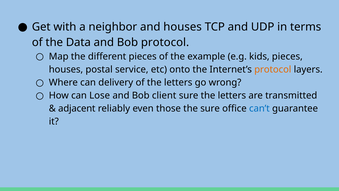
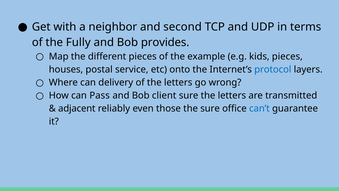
and houses: houses -> second
Data: Data -> Fully
Bob protocol: protocol -> provides
protocol at (273, 69) colour: orange -> blue
Lose: Lose -> Pass
